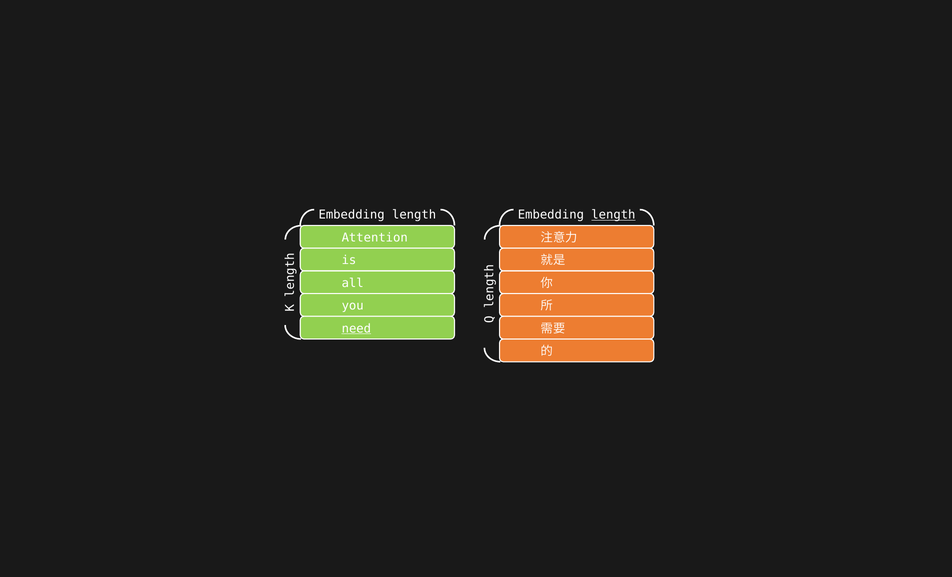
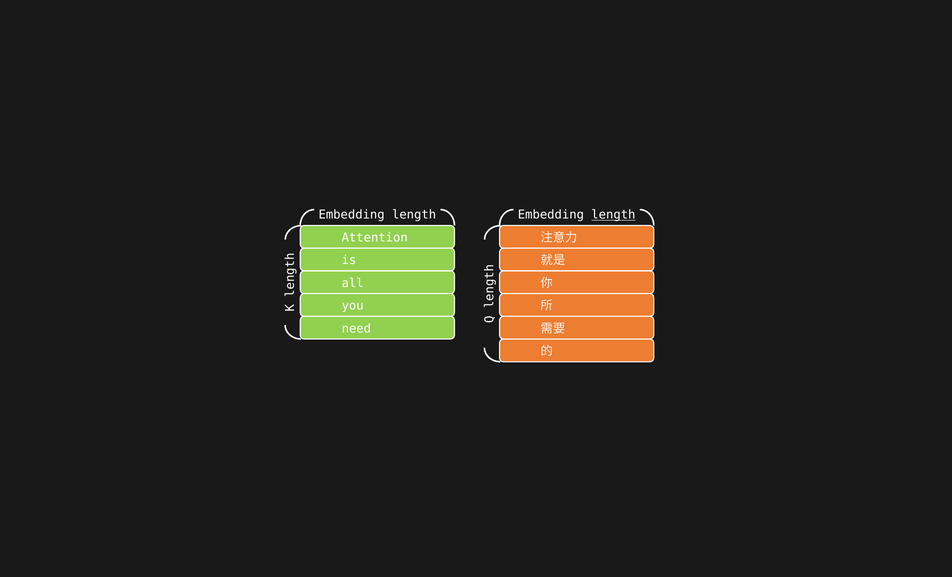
need underline: present -> none
